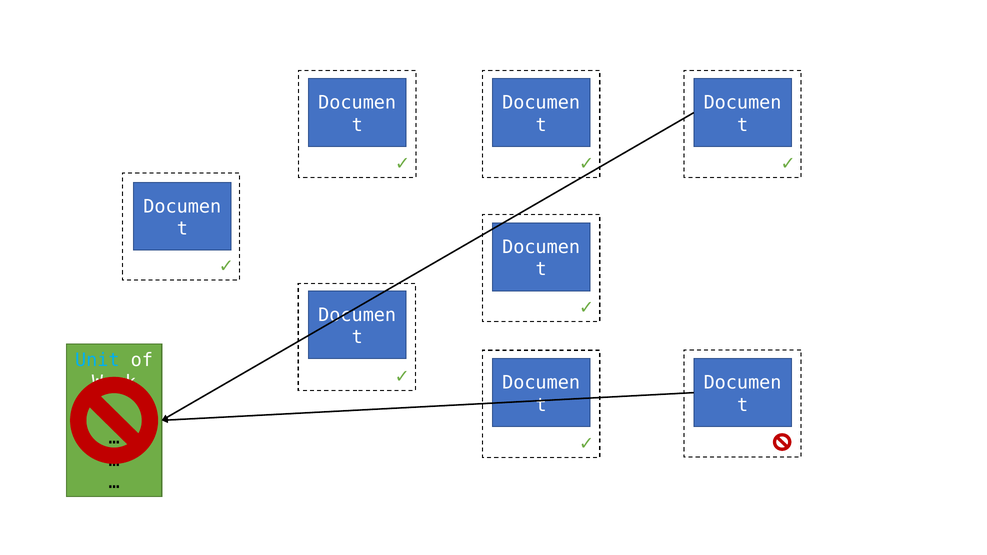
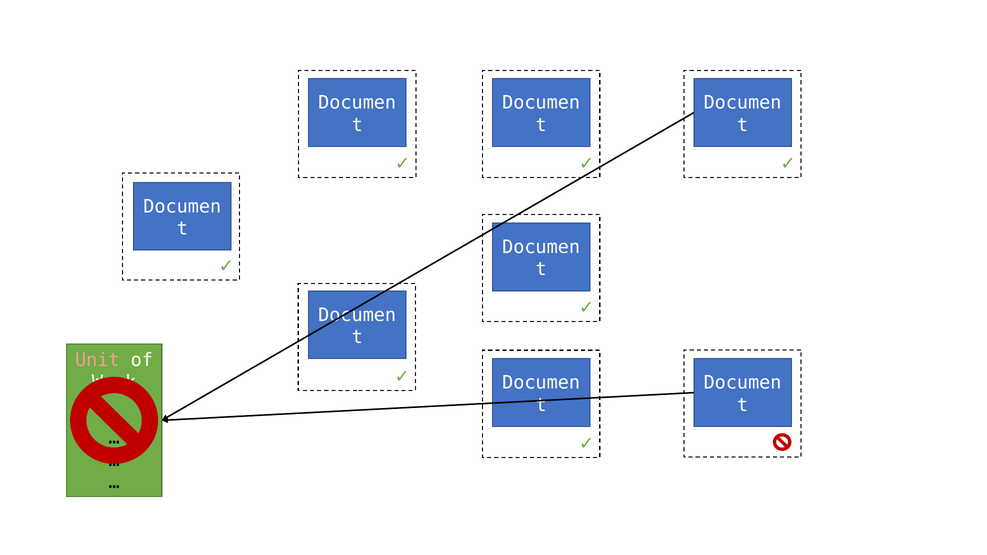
Unit colour: light blue -> pink
